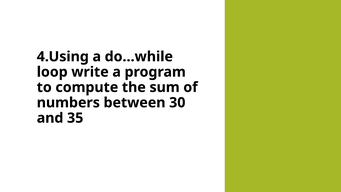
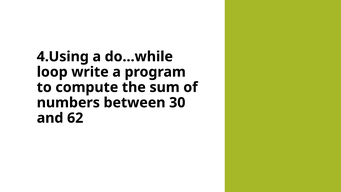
35: 35 -> 62
